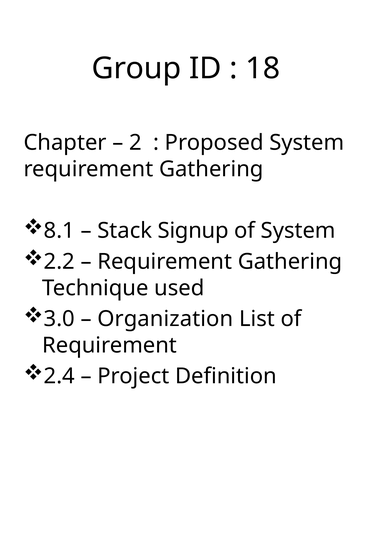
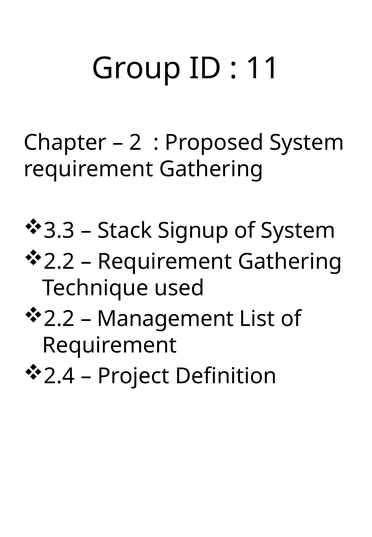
18: 18 -> 11
8.1: 8.1 -> 3.3
3.0 at (59, 319): 3.0 -> 2.2
Organization: Organization -> Management
